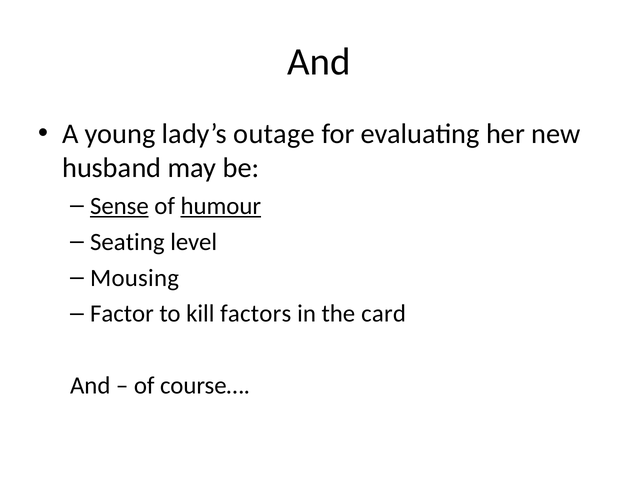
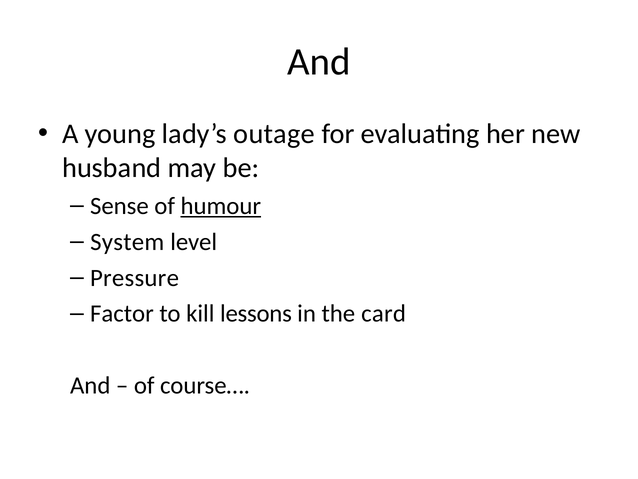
Sense underline: present -> none
Seating: Seating -> System
Mousing: Mousing -> Pressure
factors: factors -> lessons
